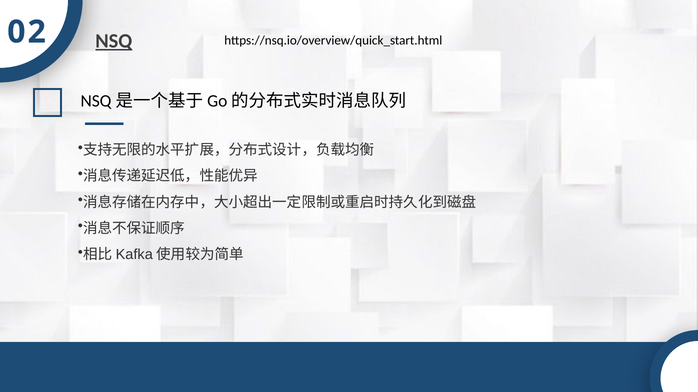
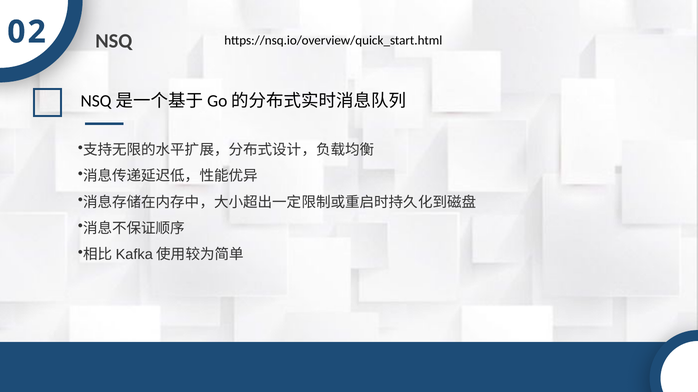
NSQ underline: present -> none
